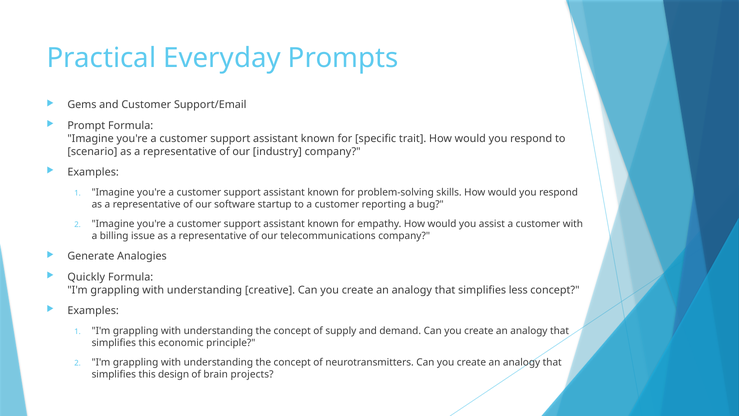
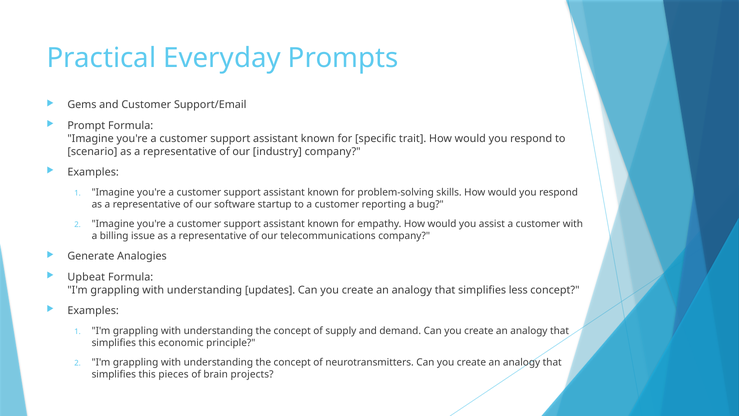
Quickly: Quickly -> Upbeat
creative: creative -> updates
design: design -> pieces
